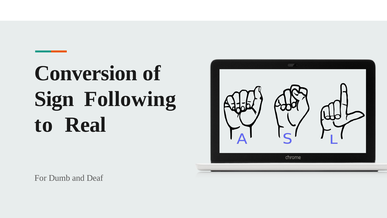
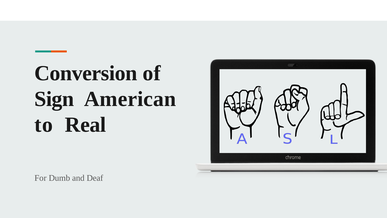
Following: Following -> American
